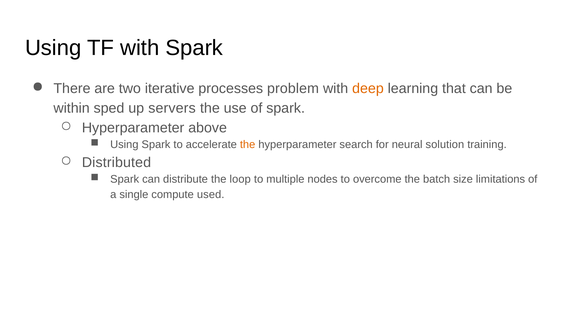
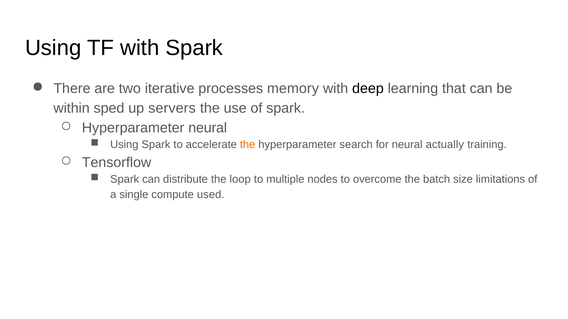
problem: problem -> memory
deep colour: orange -> black
Hyperparameter above: above -> neural
solution: solution -> actually
Distributed: Distributed -> Tensorflow
